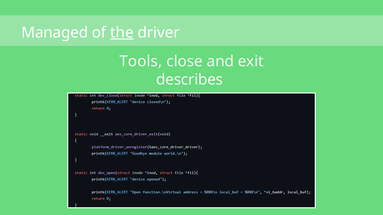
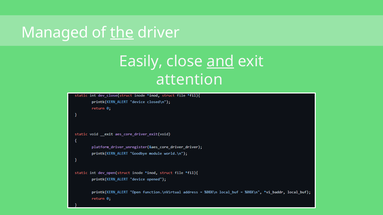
Tools: Tools -> Easily
and underline: none -> present
describes: describes -> attention
